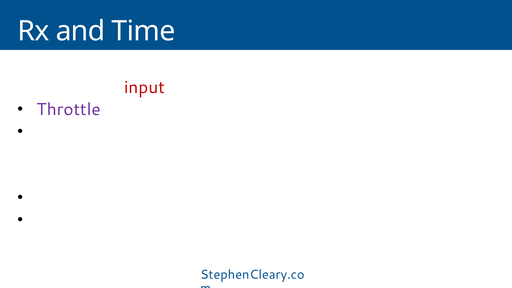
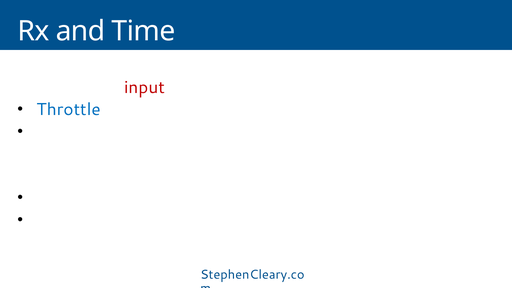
Throttle colour: purple -> blue
